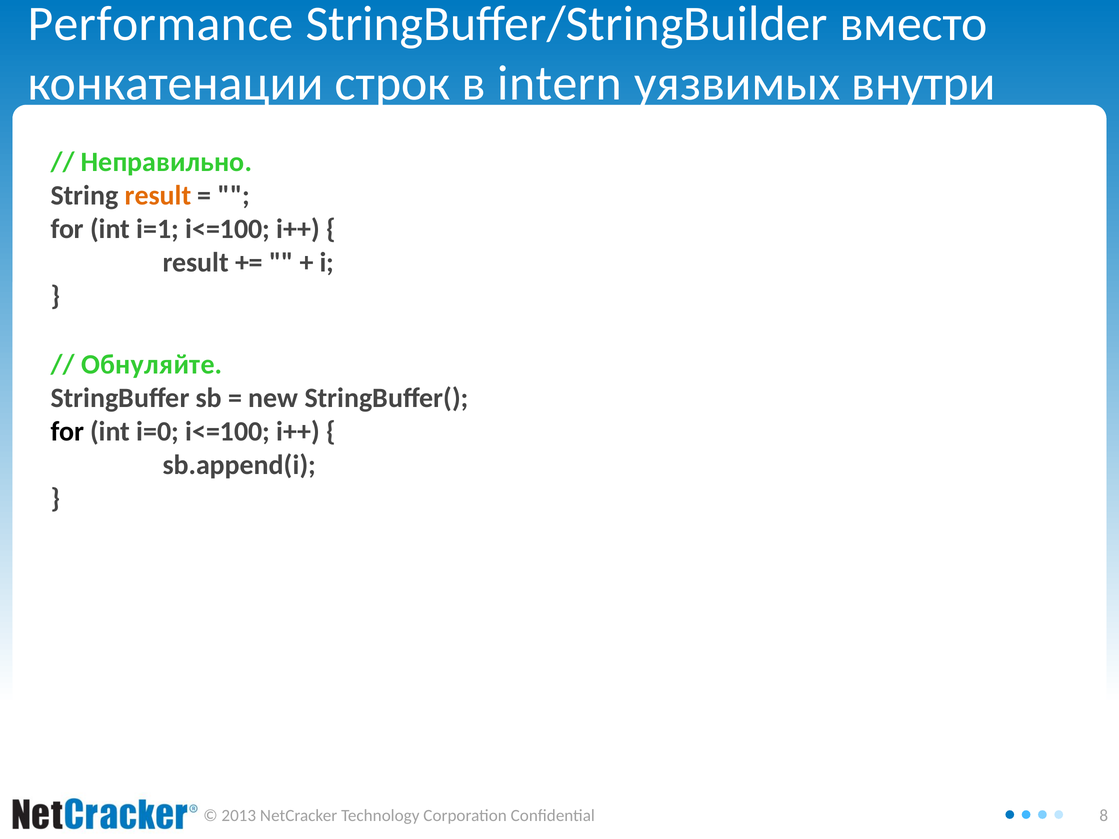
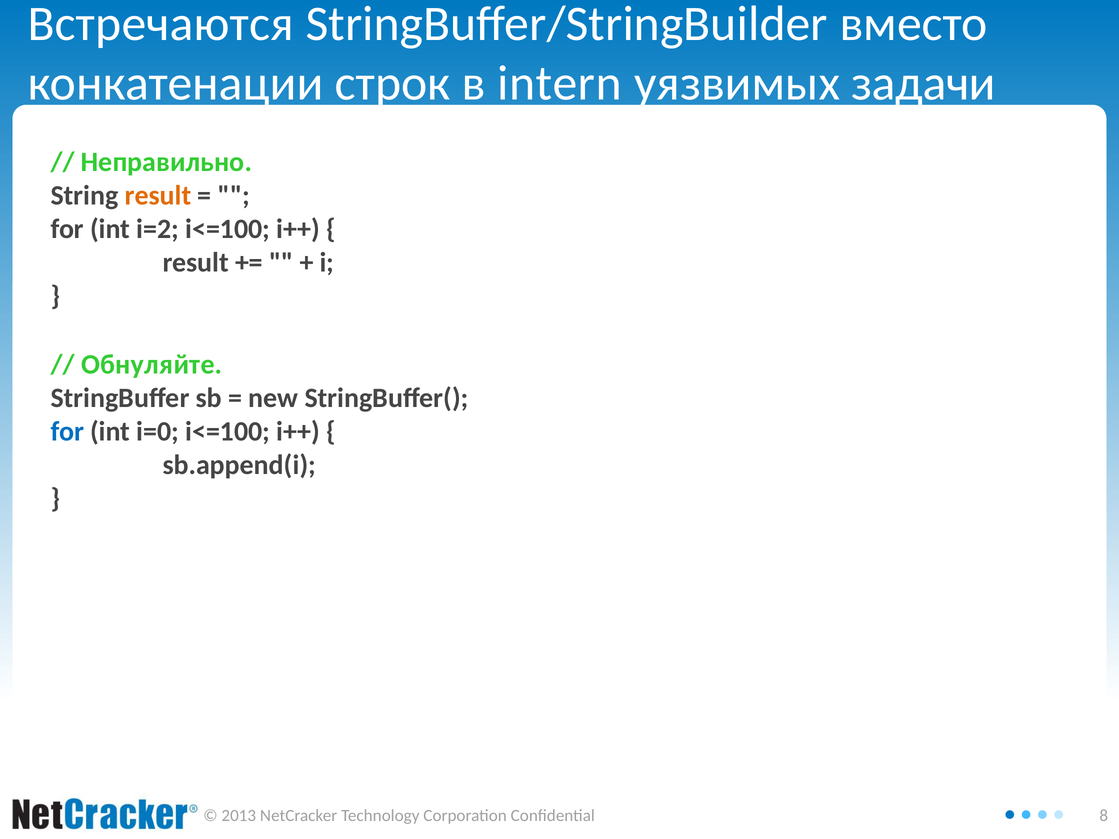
Performance: Performance -> Встречаются
внутри: внутри -> задачи
i=1: i=1 -> i=2
for at (67, 432) colour: black -> blue
